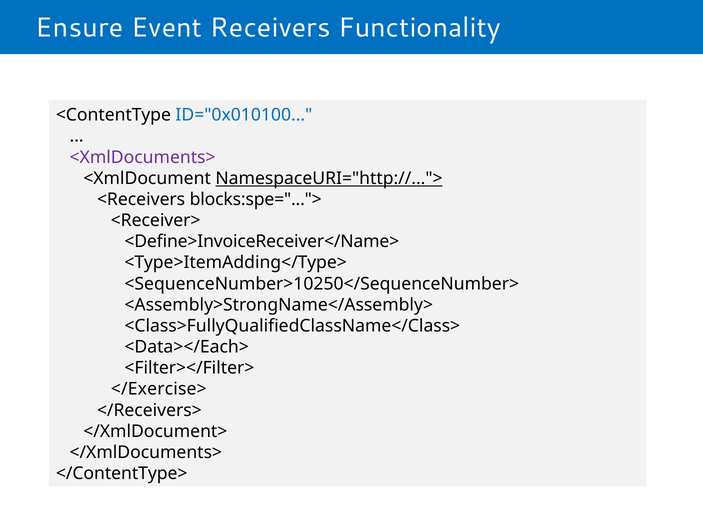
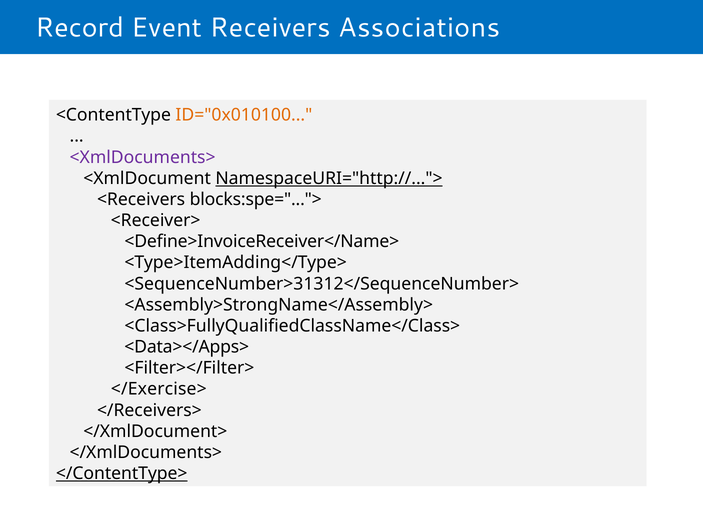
Ensure: Ensure -> Record
Functionality: Functionality -> Associations
ID="0x010100 colour: blue -> orange
<SequenceNumber>10250</SequenceNumber>: <SequenceNumber>10250</SequenceNumber> -> <SequenceNumber>31312</SequenceNumber>
<Data></Each>: <Data></Each> -> <Data></Apps>
</ContentType> underline: none -> present
